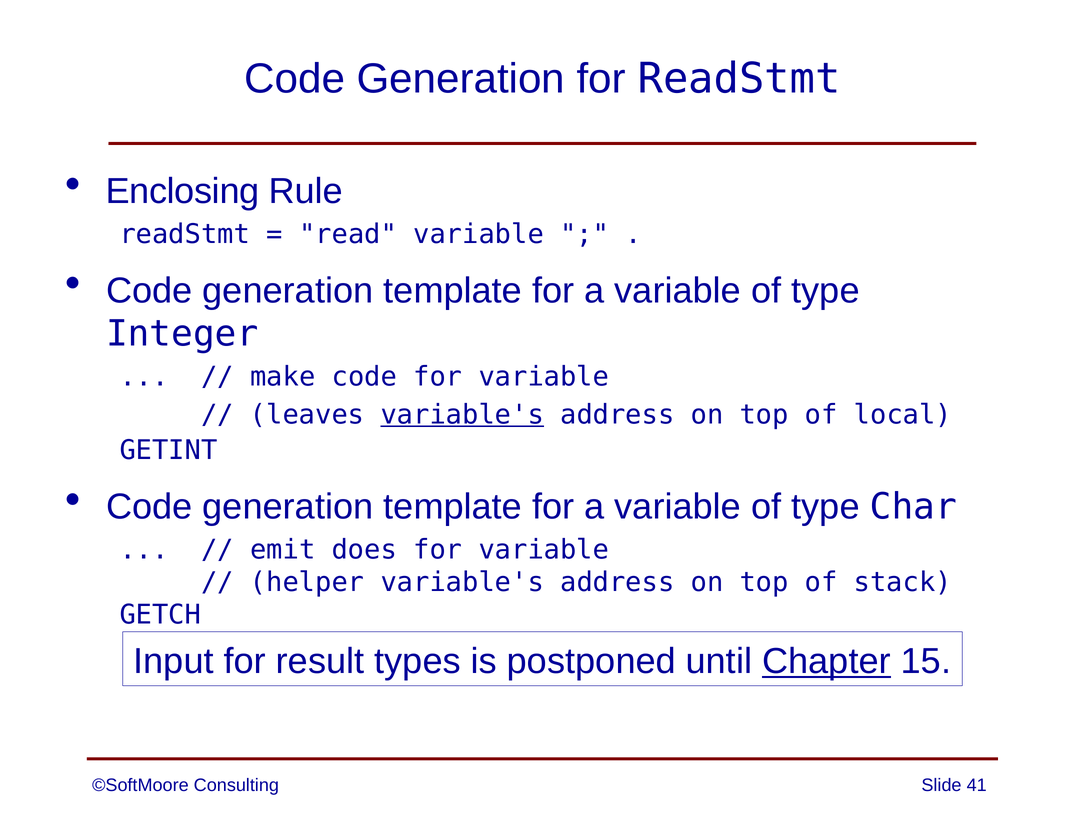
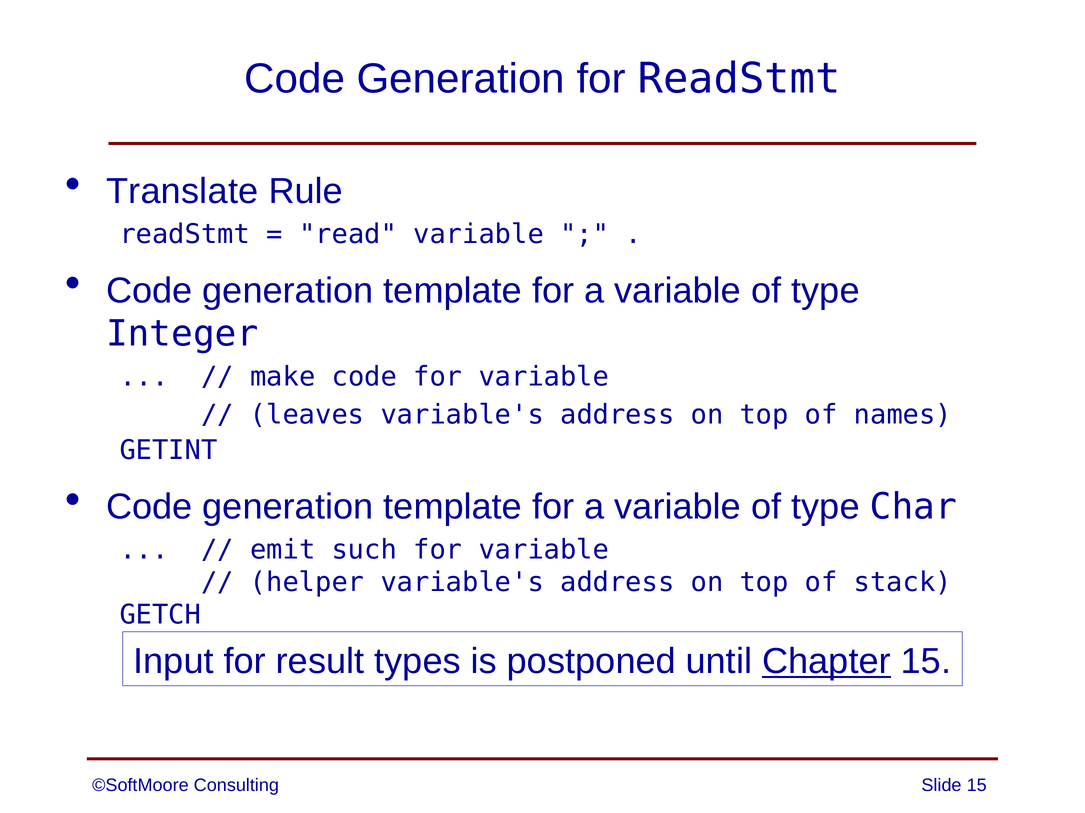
Enclosing: Enclosing -> Translate
variable's at (462, 415) underline: present -> none
local: local -> names
does: does -> such
Slide 41: 41 -> 15
